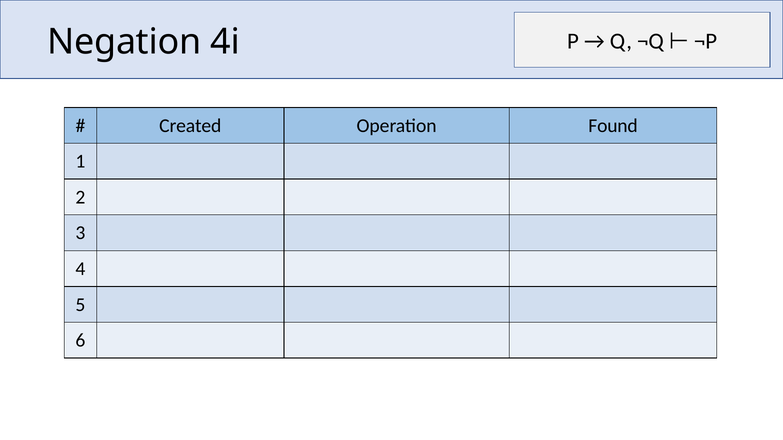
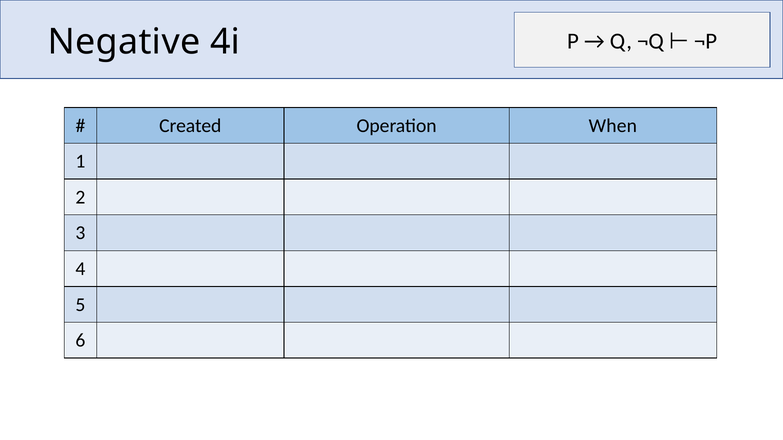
Negation: Negation -> Negative
Found: Found -> When
